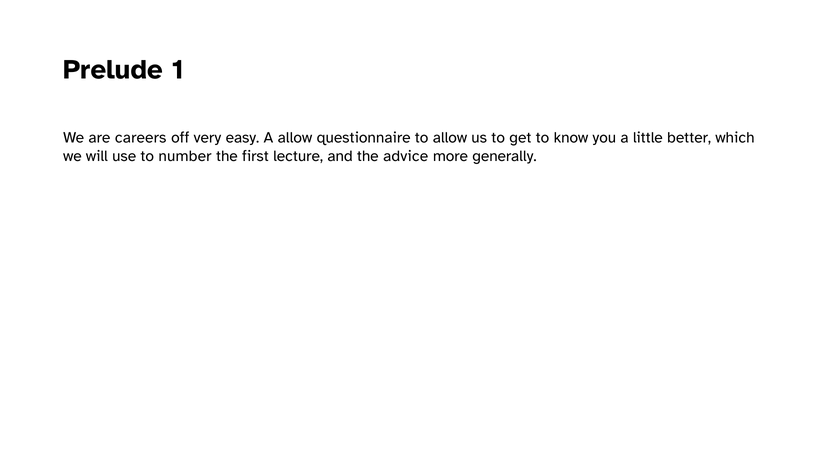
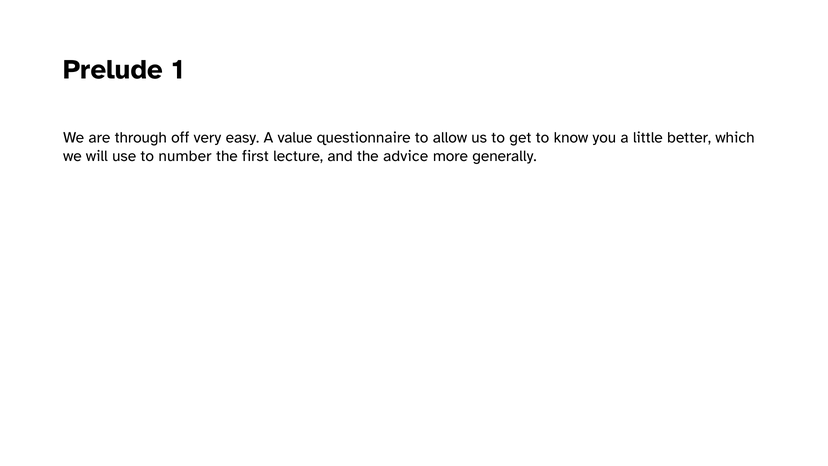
careers: careers -> through
A allow: allow -> value
